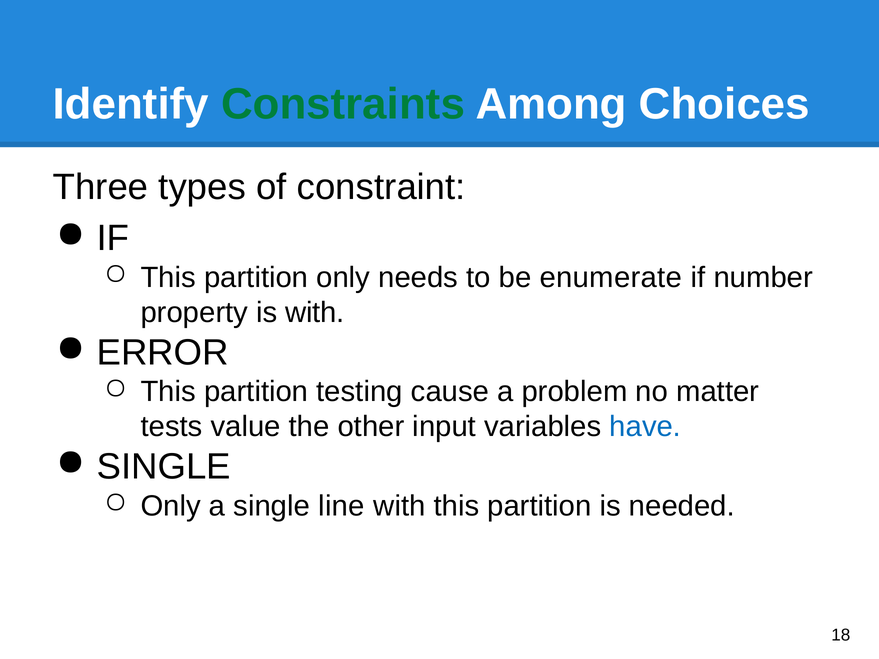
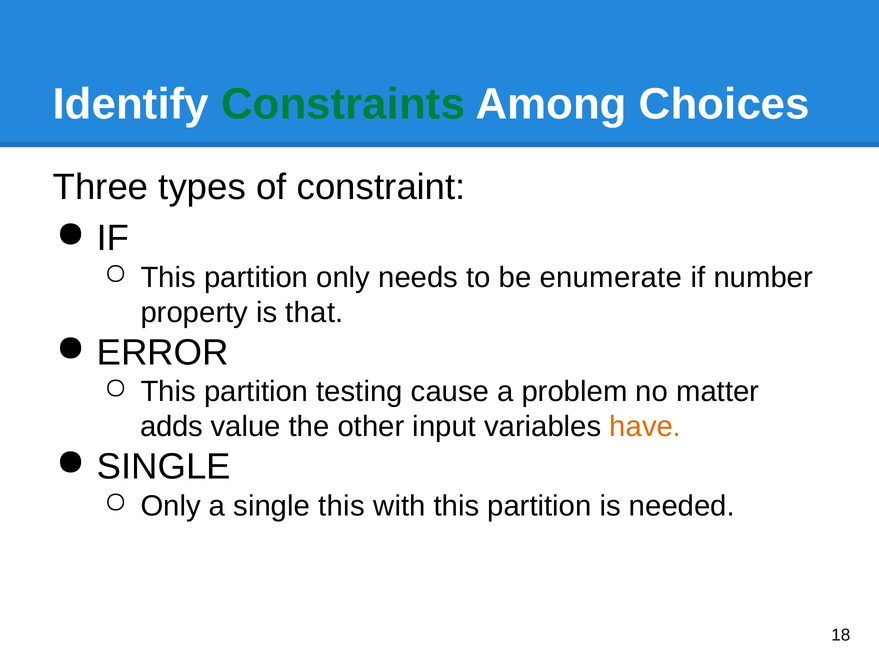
is with: with -> that
tests: tests -> adds
have colour: blue -> orange
single line: line -> this
